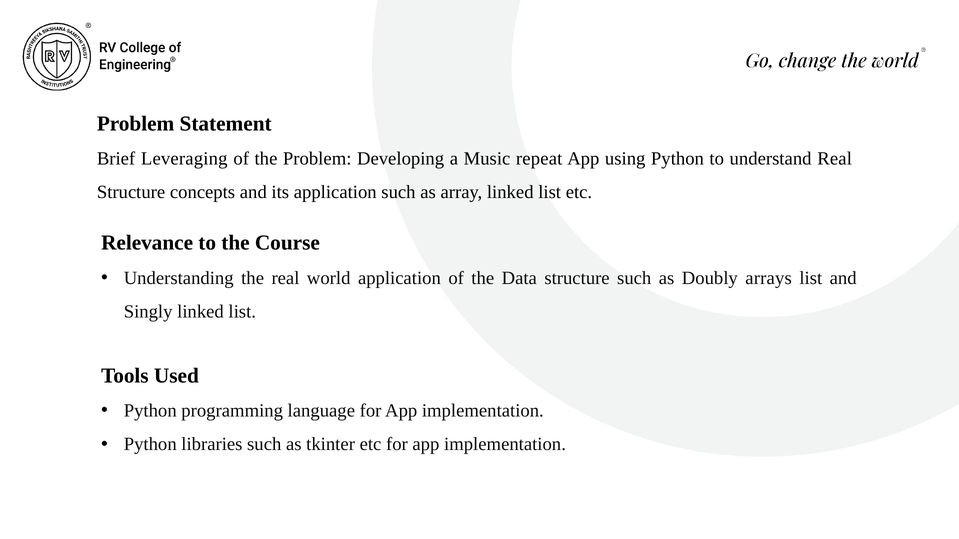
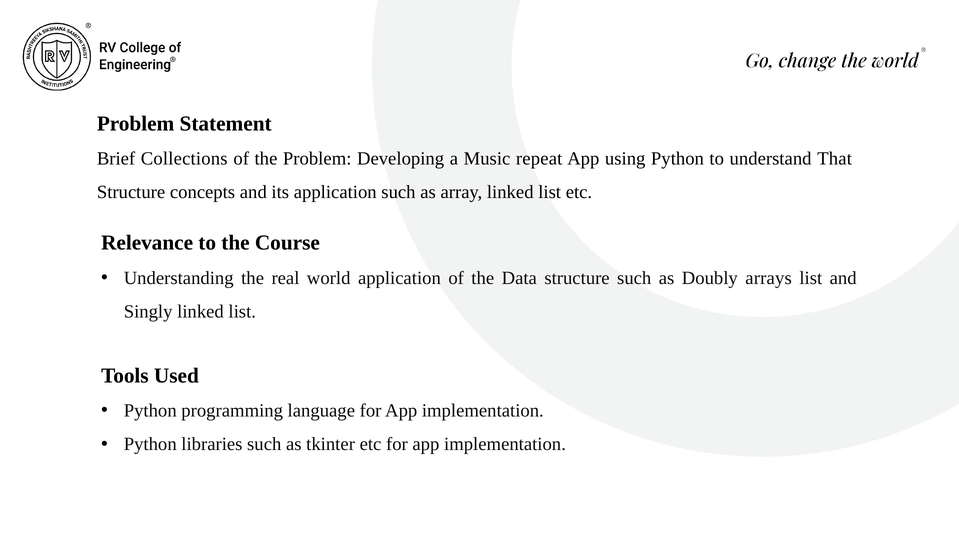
Leveraging: Leveraging -> Collections
understand Real: Real -> That
